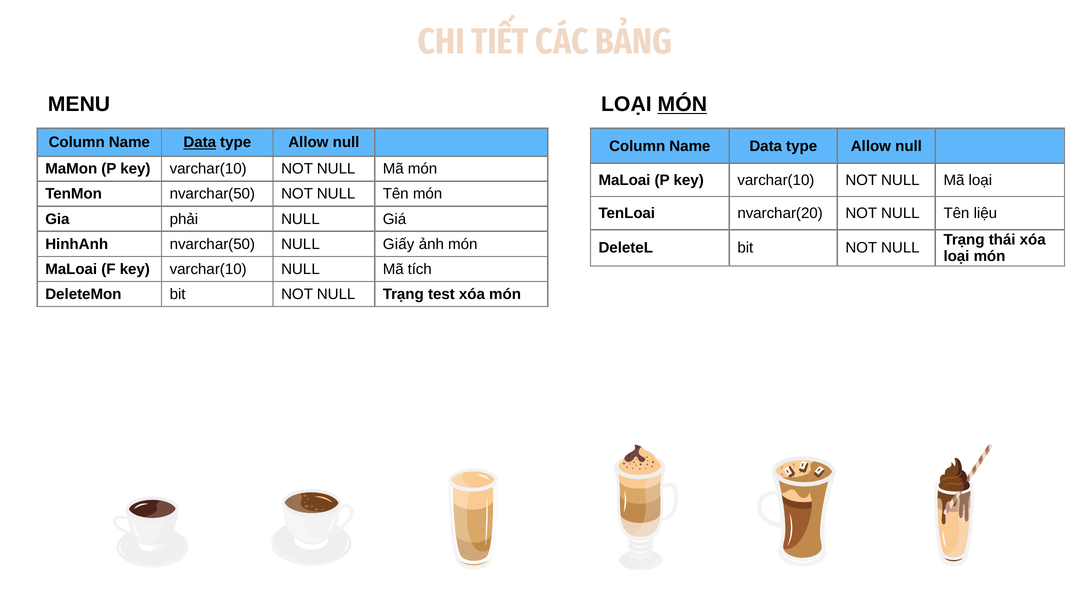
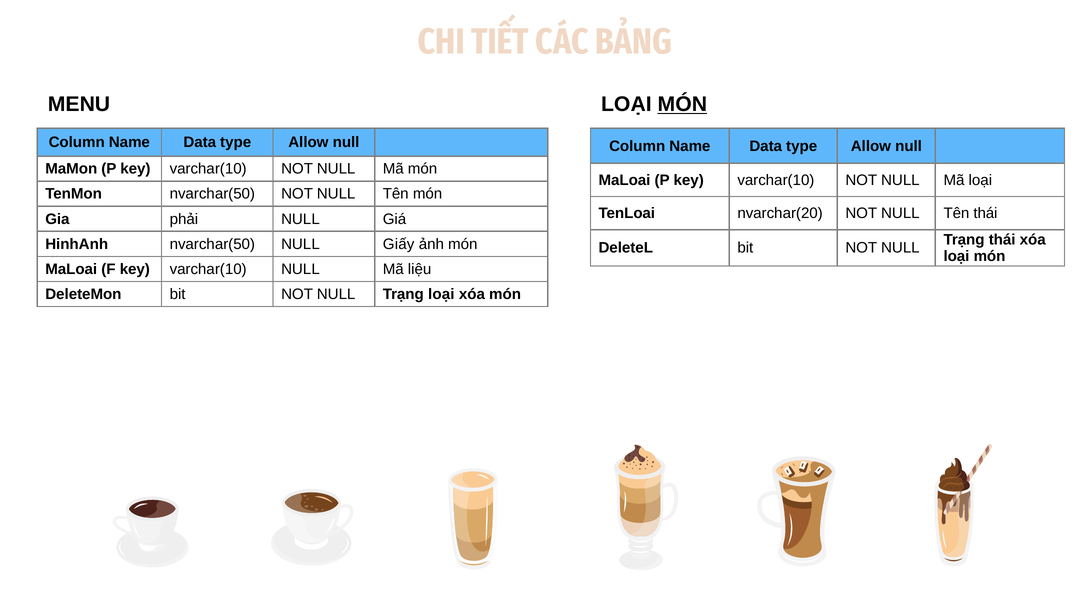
Data at (200, 142) underline: present -> none
Tên liệu: liệu -> thái
tích: tích -> liệu
Trạng test: test -> loại
